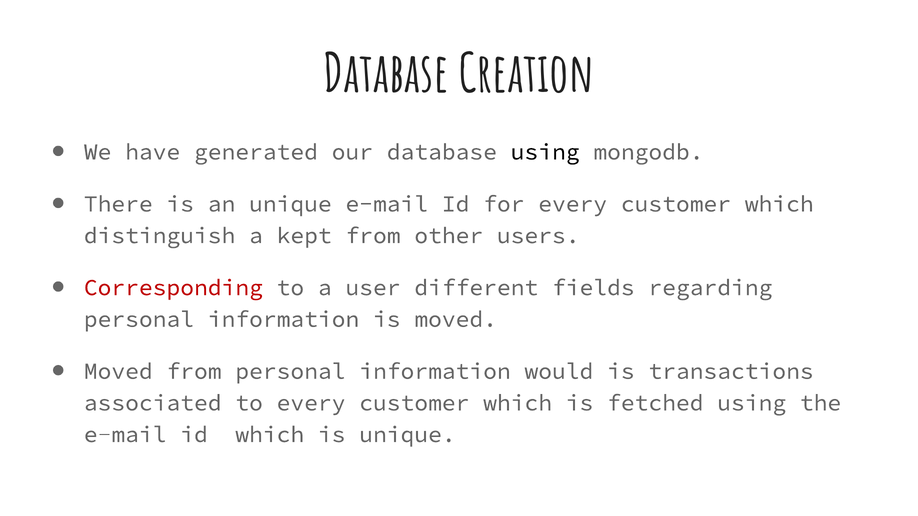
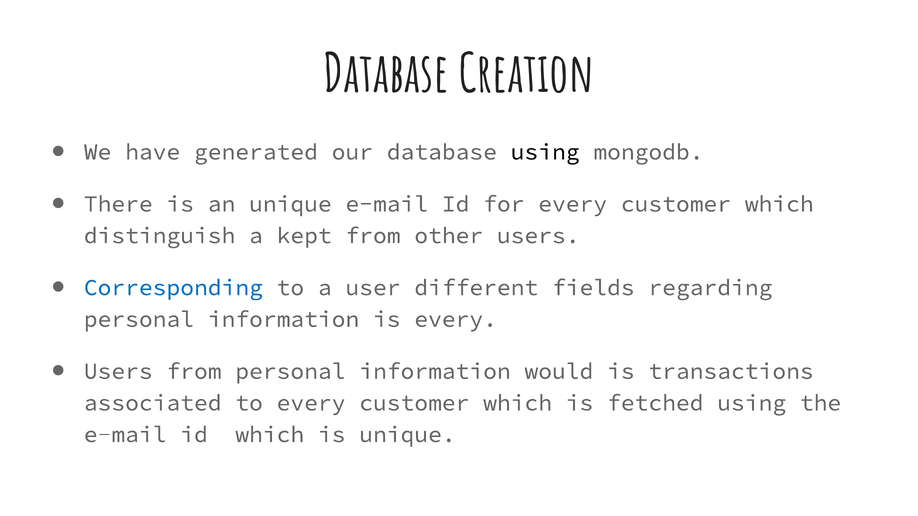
Corresponding colour: red -> blue
is moved: moved -> every
Moved at (118, 371): Moved -> Users
